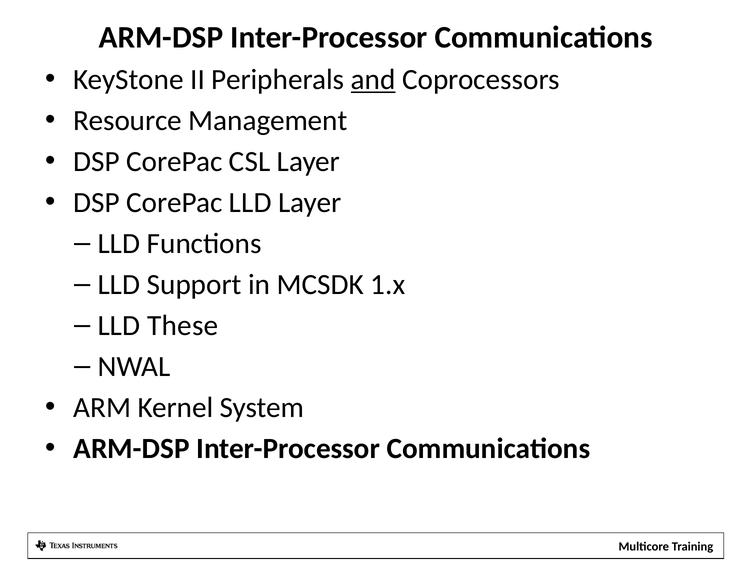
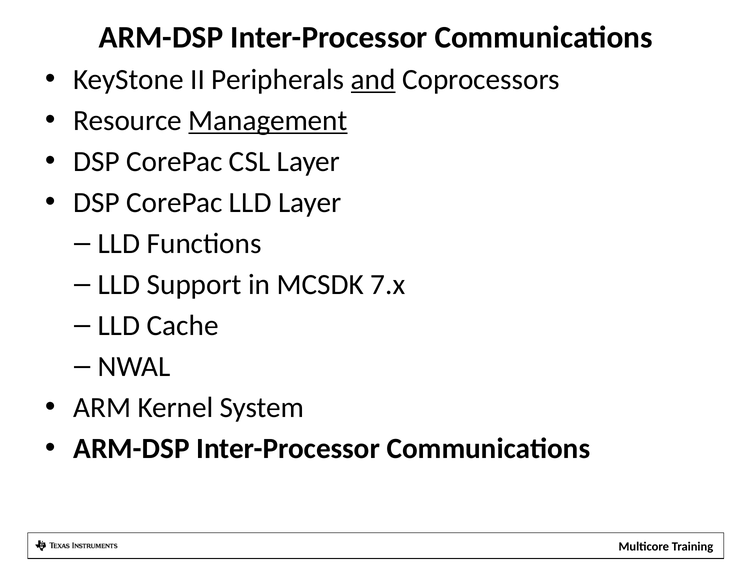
Management underline: none -> present
1.x: 1.x -> 7.x
These: These -> Cache
